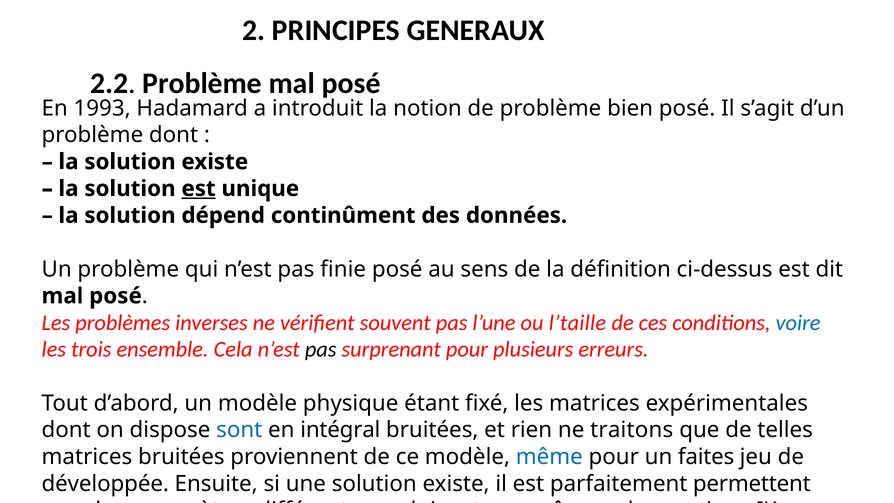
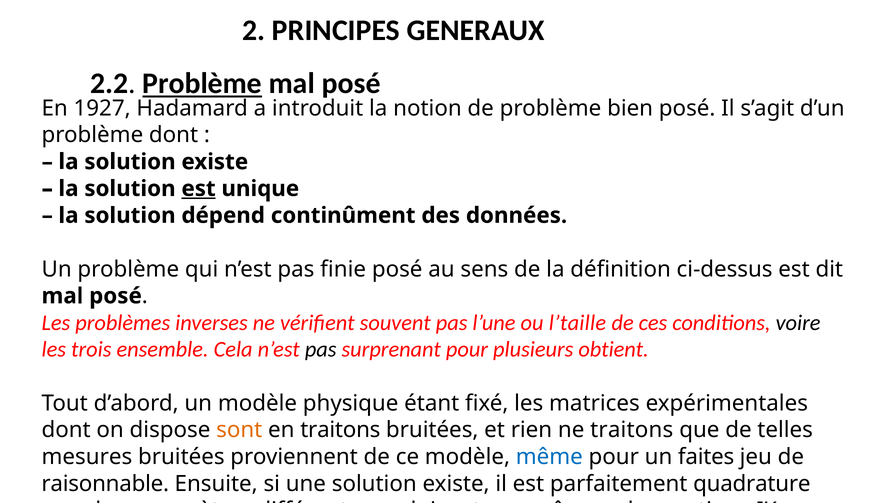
Problème at (202, 84) underline: none -> present
1993: 1993 -> 1927
voire colour: blue -> black
erreurs: erreurs -> obtient
sont colour: blue -> orange
en intégral: intégral -> traitons
matrices at (87, 457): matrices -> mesures
développée: développée -> raisonnable
permettent: permettent -> quadrature
